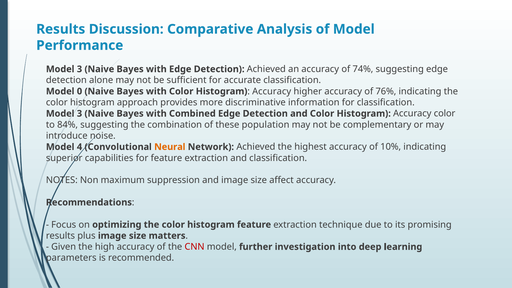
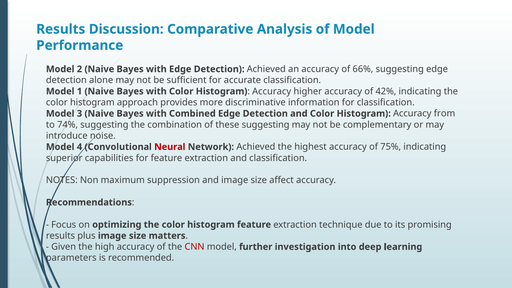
3 at (79, 69): 3 -> 2
74%: 74% -> 66%
0: 0 -> 1
76%: 76% -> 42%
Accuracy color: color -> from
84%: 84% -> 74%
these population: population -> suggesting
Neural colour: orange -> red
10%: 10% -> 75%
